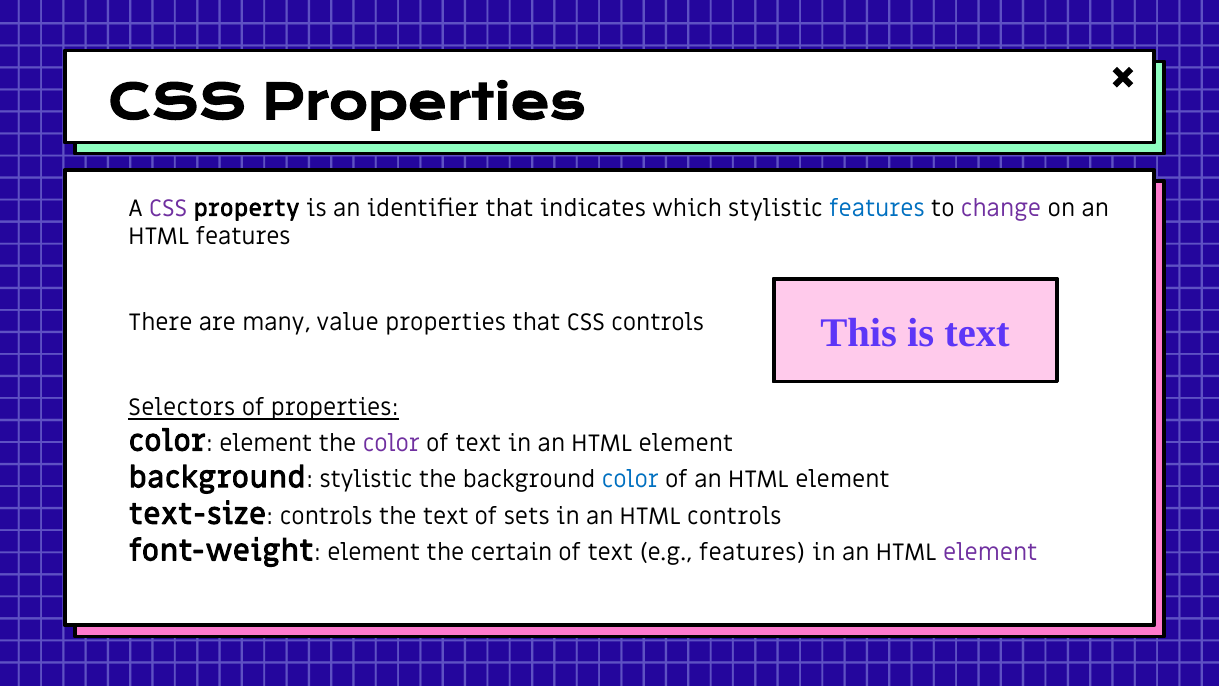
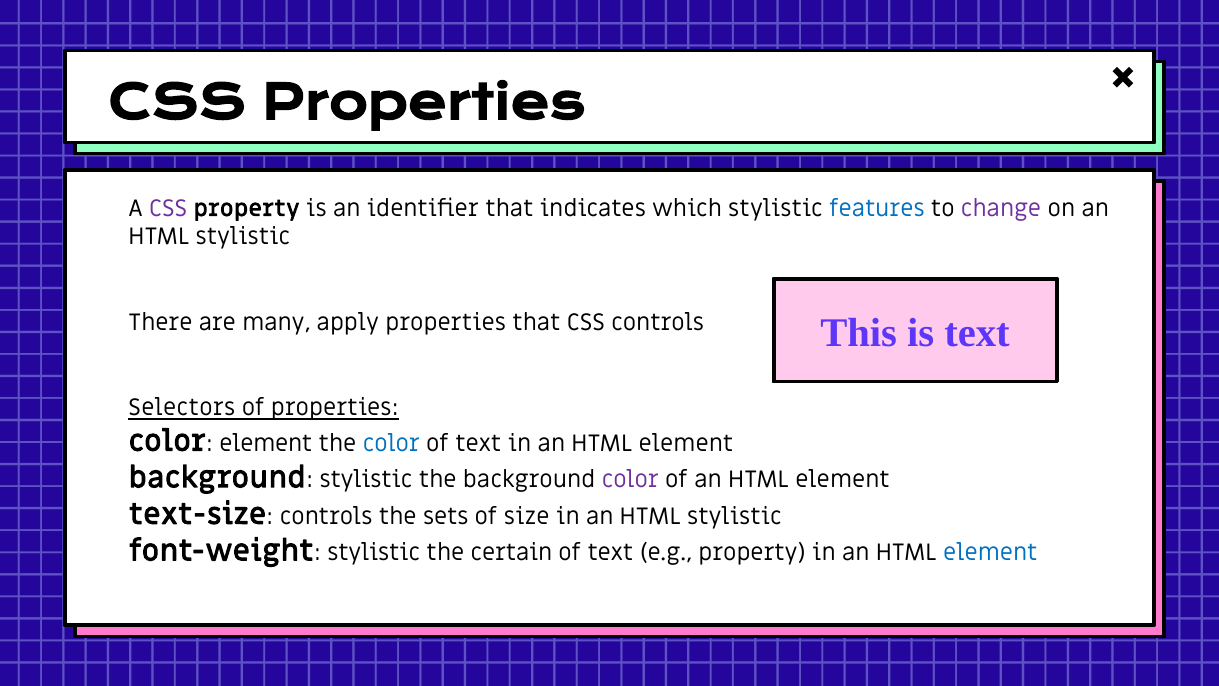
features at (243, 237): features -> stylistic
value: value -> apply
color at (391, 443) colour: purple -> blue
color at (630, 480) colour: blue -> purple
the text: text -> sets
sets: sets -> size
in an HTML controls: controls -> stylistic
element at (374, 553): element -> stylistic
e.g features: features -> property
element at (990, 553) colour: purple -> blue
